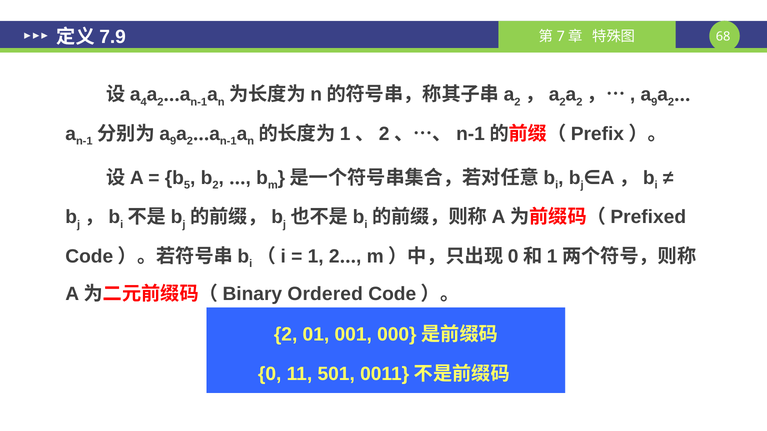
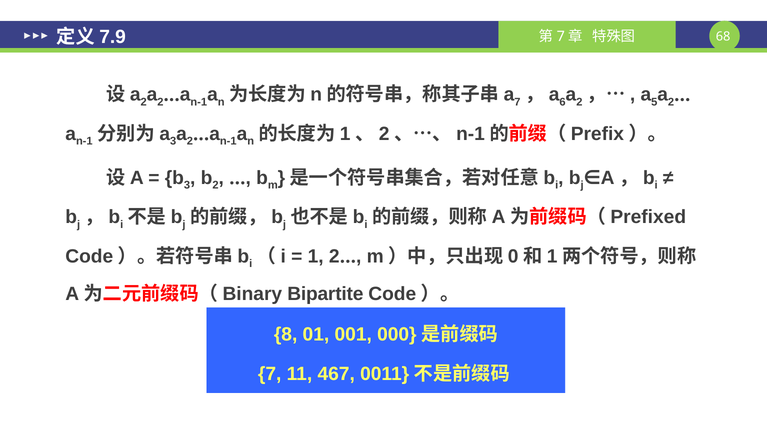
4 at (144, 102): 4 -> 2
2 at (517, 102): 2 -> 7
2 at (563, 102): 2 -> 6
9 at (654, 102): 9 -> 5
9 at (173, 141): 9 -> 3
5 at (187, 185): 5 -> 3
Ordered: Ordered -> Bipartite
2 at (286, 335): 2 -> 8
0 at (270, 374): 0 -> 7
501: 501 -> 467
